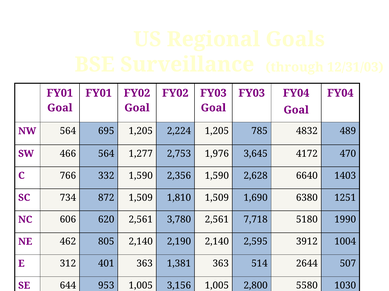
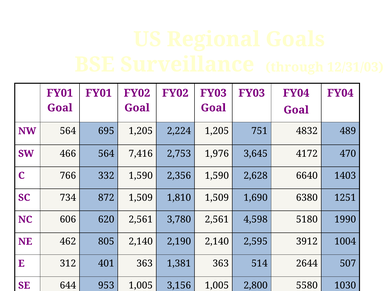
785: 785 -> 751
1,277: 1,277 -> 7,416
7,718: 7,718 -> 4,598
